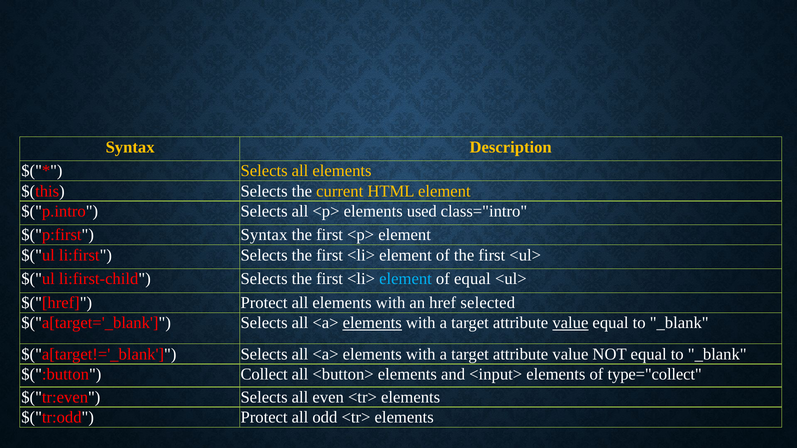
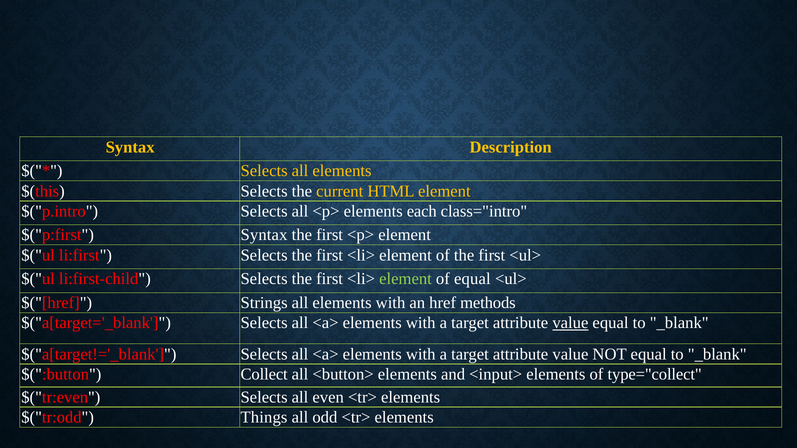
used: used -> each
element at (406, 279) colour: light blue -> light green
$("[href Protect: Protect -> Strings
selected: selected -> methods
elements at (372, 323) underline: present -> none
$("tr:odd Protect: Protect -> Things
